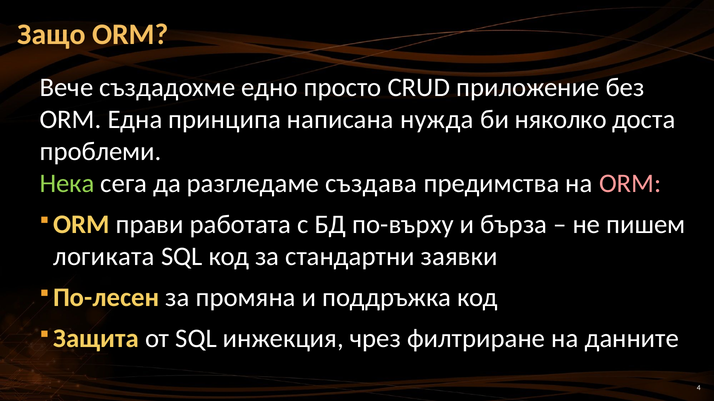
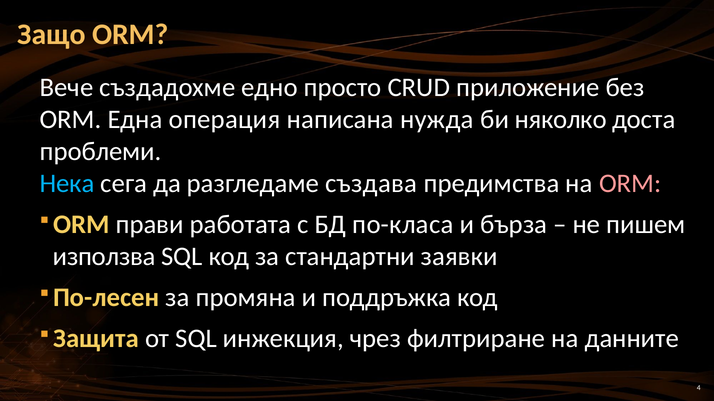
принципа: принципа -> операция
Нека colour: light green -> light blue
по-върху: по-върху -> по-класа
логиката: логиката -> използва
